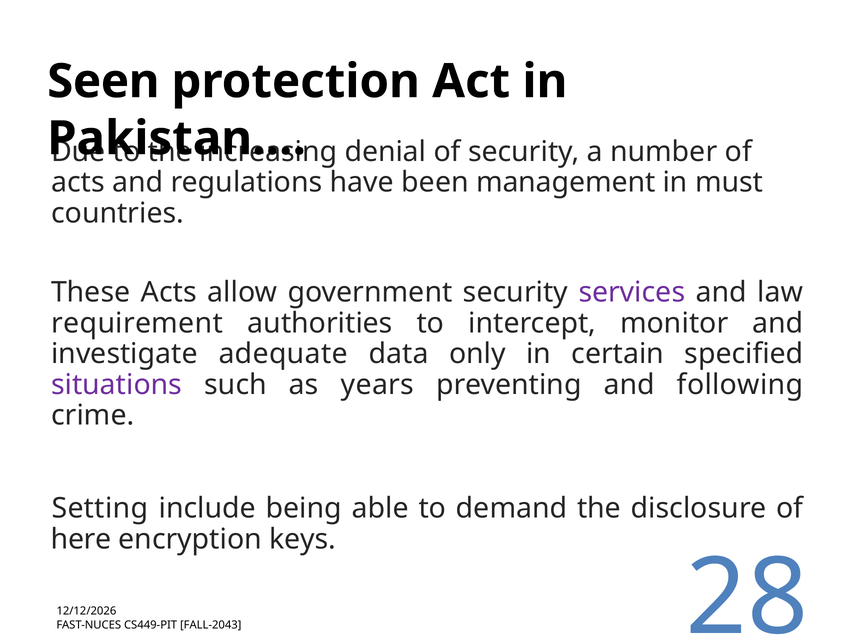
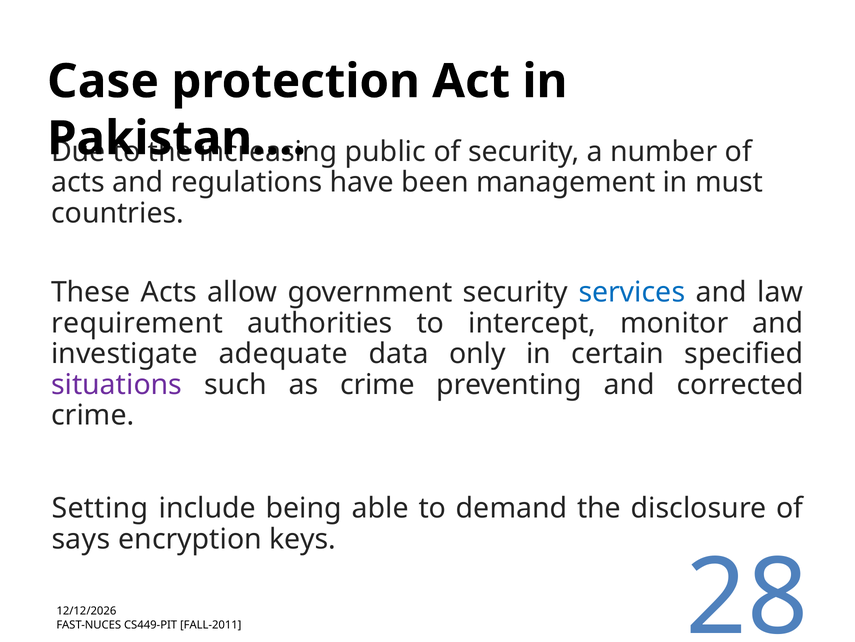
Seen: Seen -> Case
denial: denial -> public
services colour: purple -> blue
as years: years -> crime
following: following -> corrected
here: here -> says
FALL-2043: FALL-2043 -> FALL-2011
